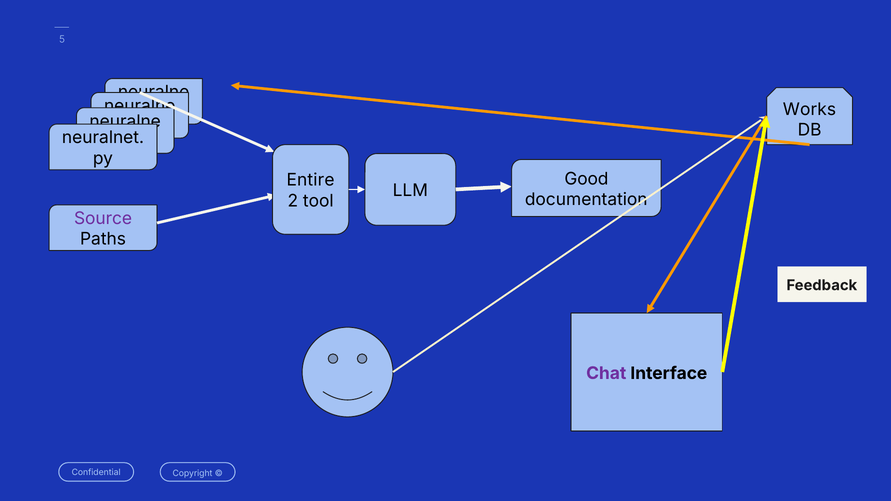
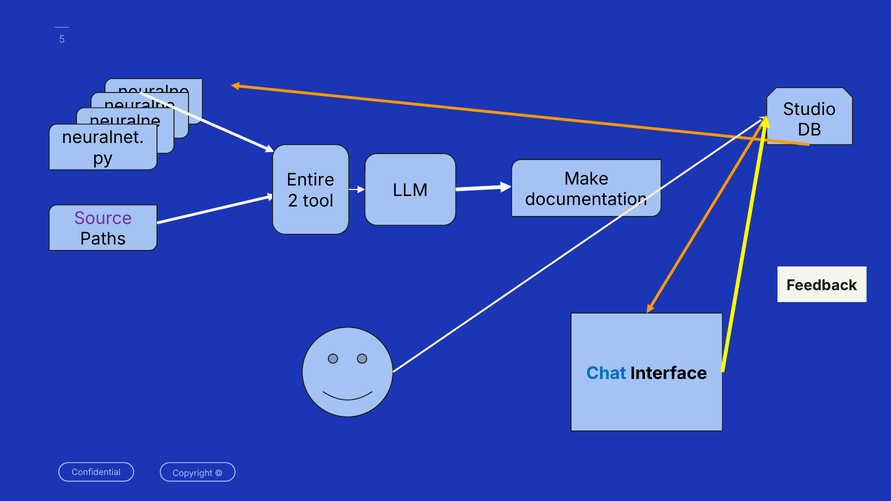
Works: Works -> Studio
Good: Good -> Make
Chat colour: purple -> blue
